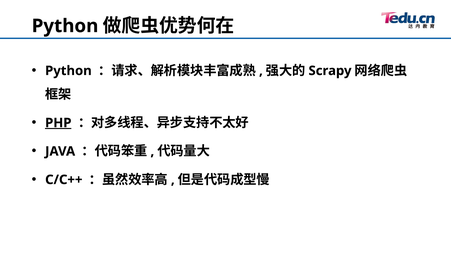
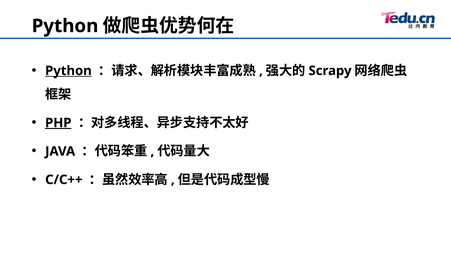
Python at (68, 71) underline: none -> present
